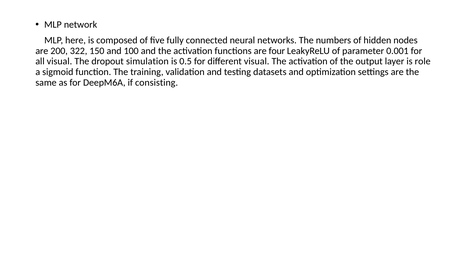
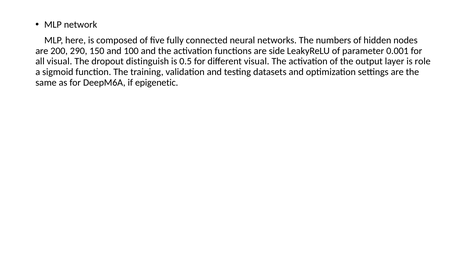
322: 322 -> 290
four: four -> side
simulation: simulation -> distinguish
consisting: consisting -> epigenetic
